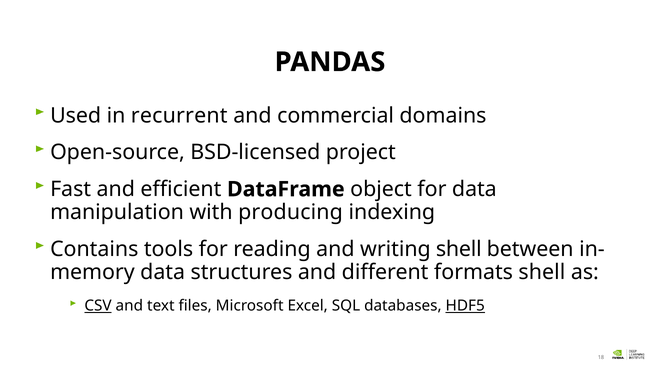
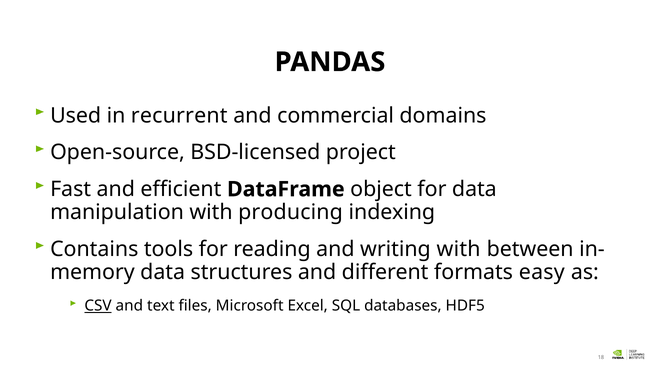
writing shell: shell -> with
formats shell: shell -> easy
HDF5 underline: present -> none
